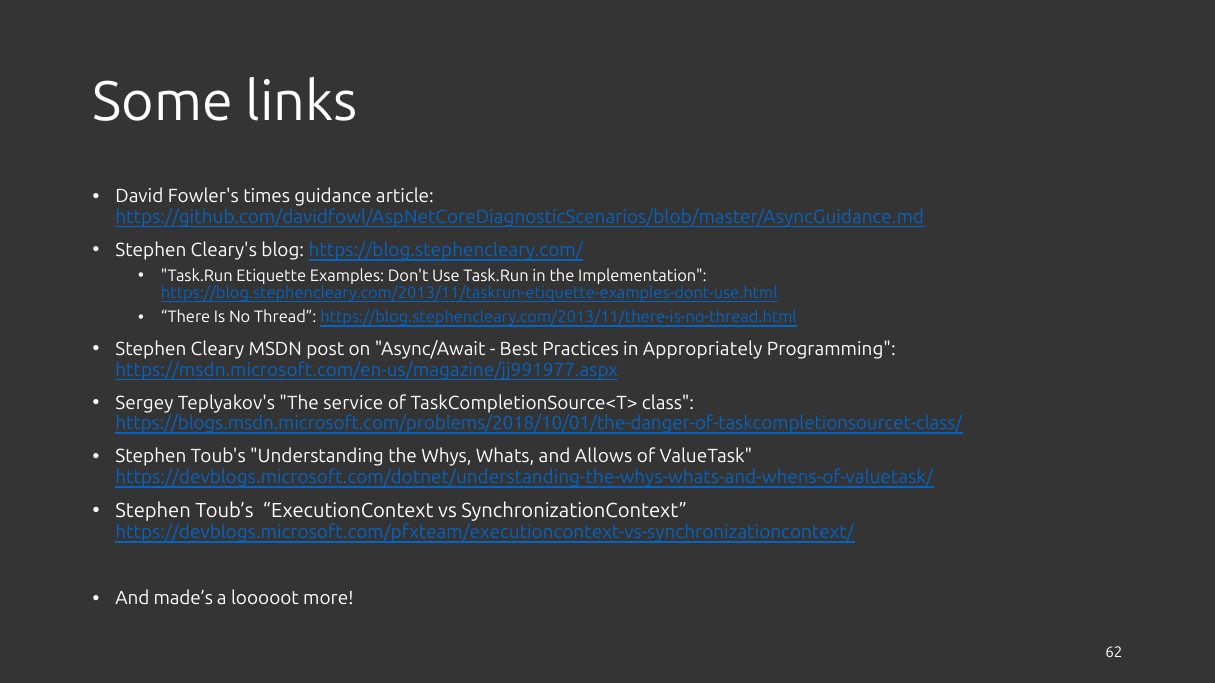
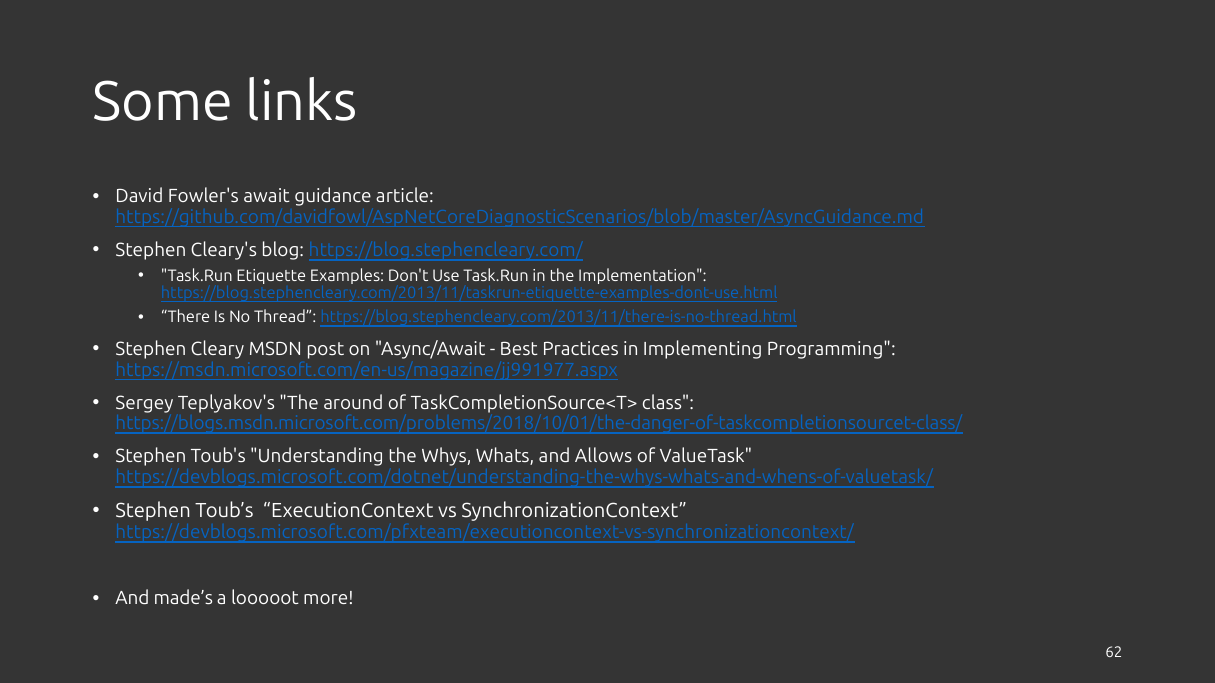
times: times -> await
Appropriately: Appropriately -> Implementing
service: service -> around
